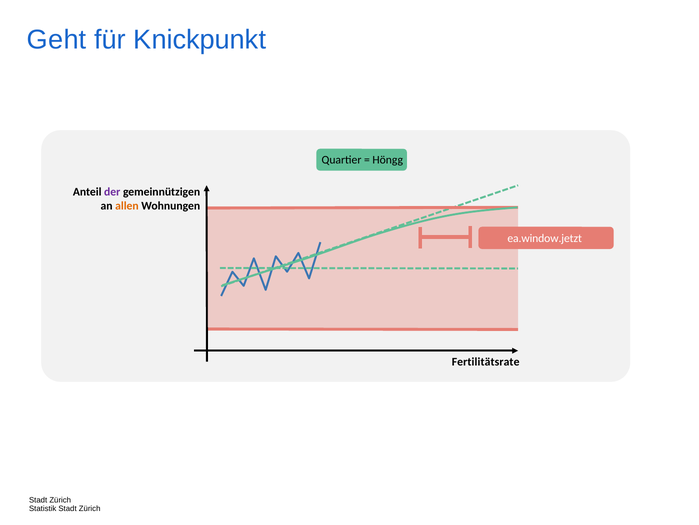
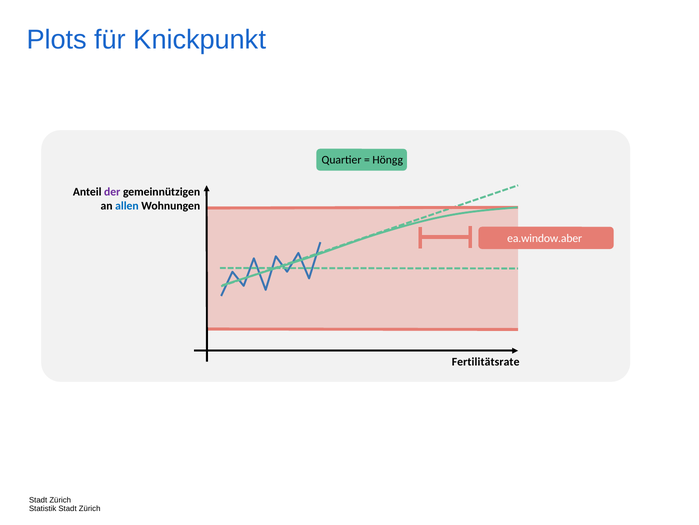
Geht: Geht -> Plots
allen colour: orange -> blue
ea.window.jetzt: ea.window.jetzt -> ea.window.aber
